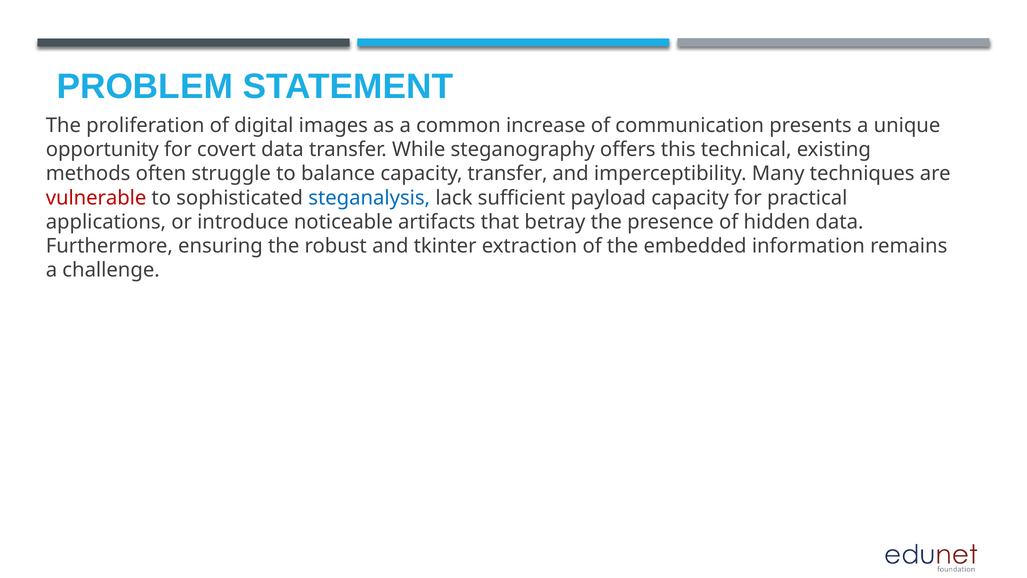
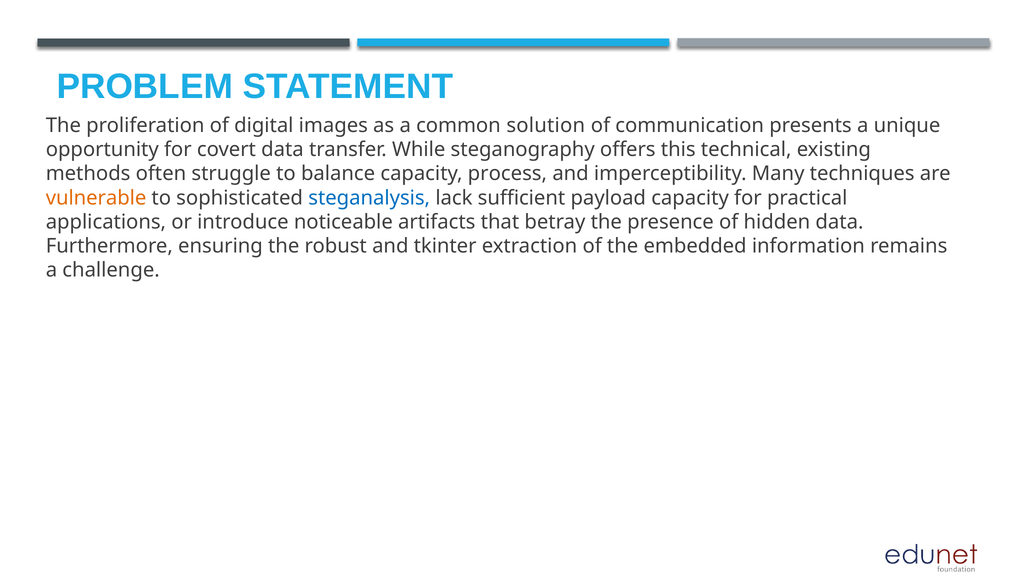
increase: increase -> solution
capacity transfer: transfer -> process
vulnerable colour: red -> orange
